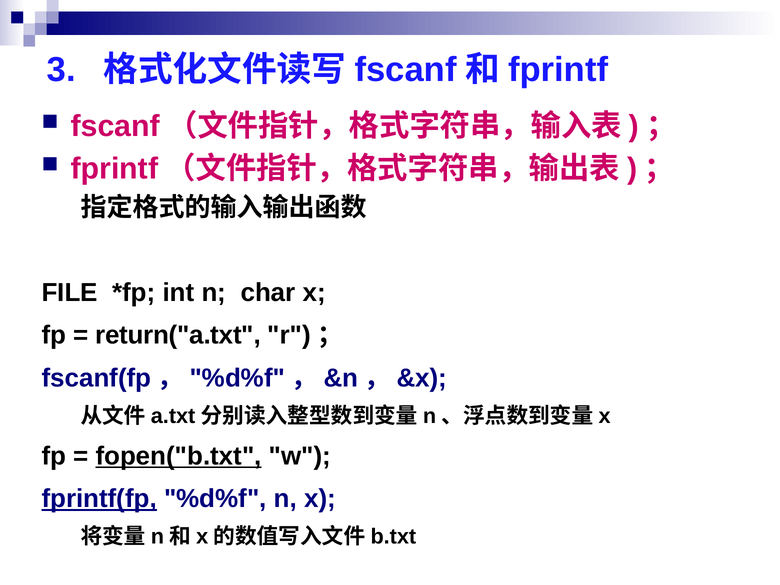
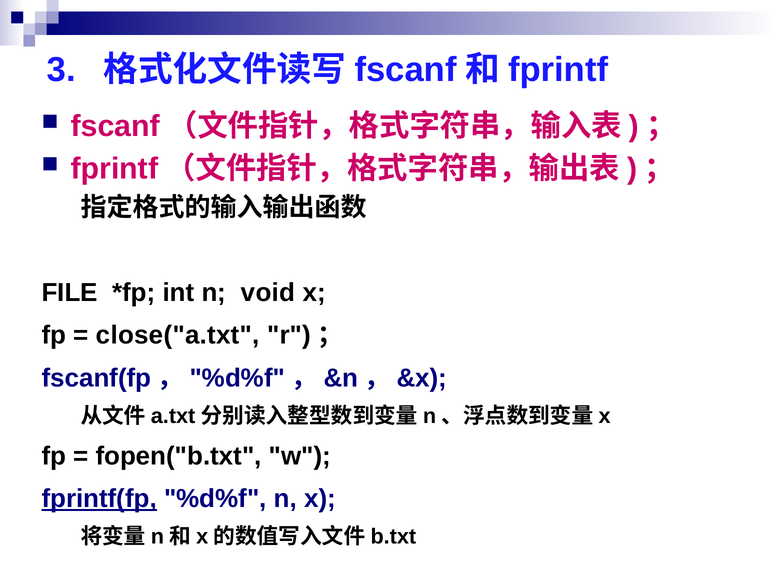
char: char -> void
return("a.txt: return("a.txt -> close("a.txt
fopen("b.txt underline: present -> none
